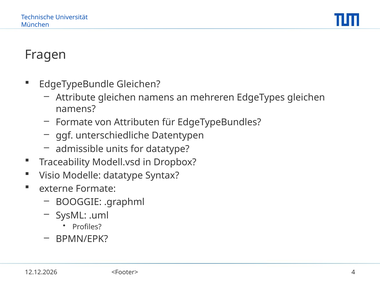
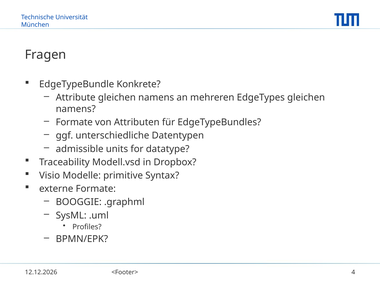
EdgeTypeBundle Gleichen: Gleichen -> Konkrete
Modelle datatype: datatype -> primitive
